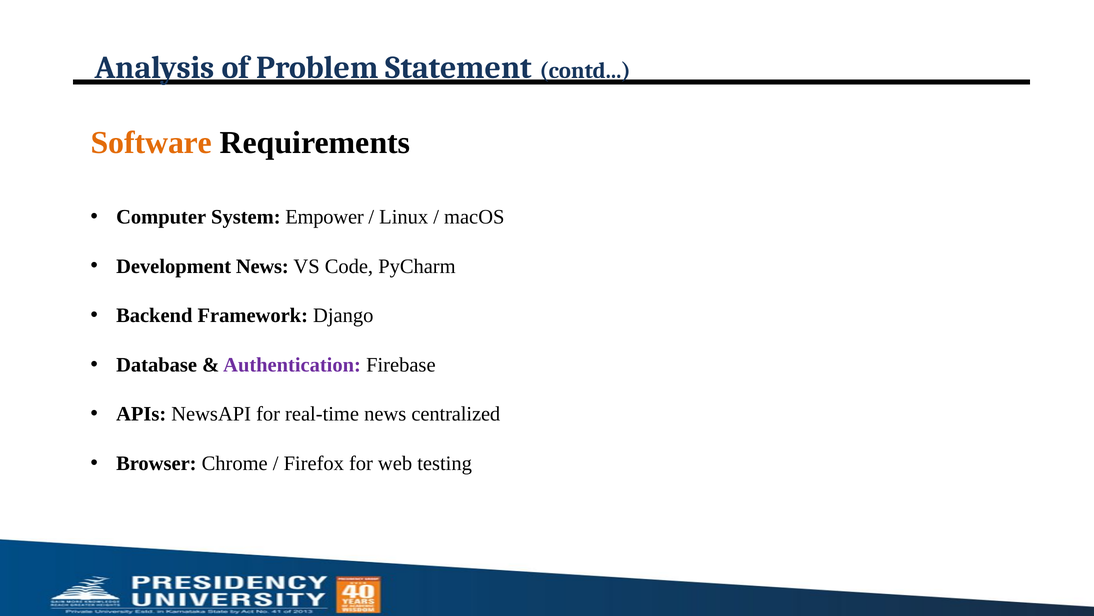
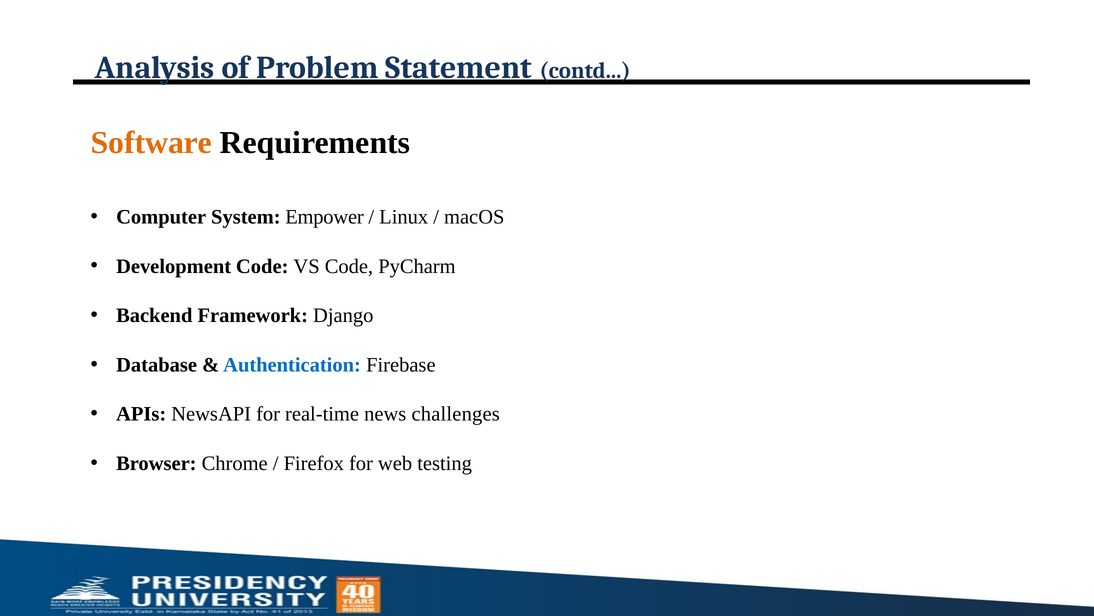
Development News: News -> Code
Authentication colour: purple -> blue
centralized: centralized -> challenges
